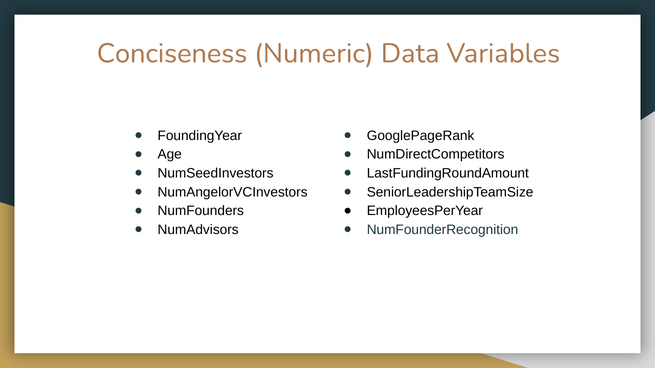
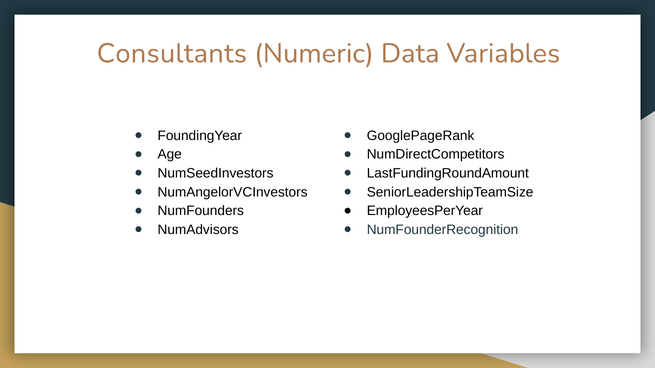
Conciseness: Conciseness -> Consultants
